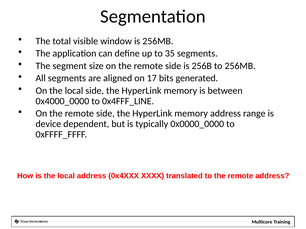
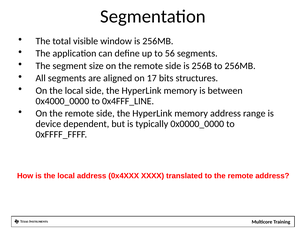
35: 35 -> 56
generated: generated -> structures
